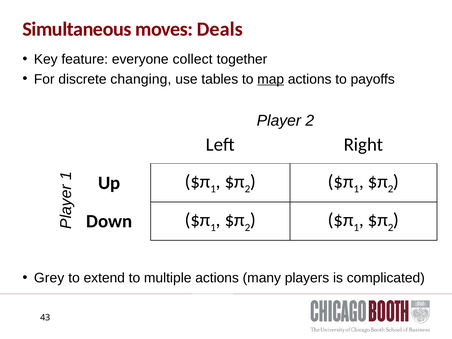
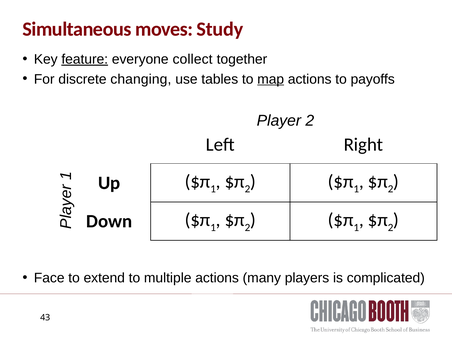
Deals: Deals -> Study
feature underline: none -> present
Grey: Grey -> Face
